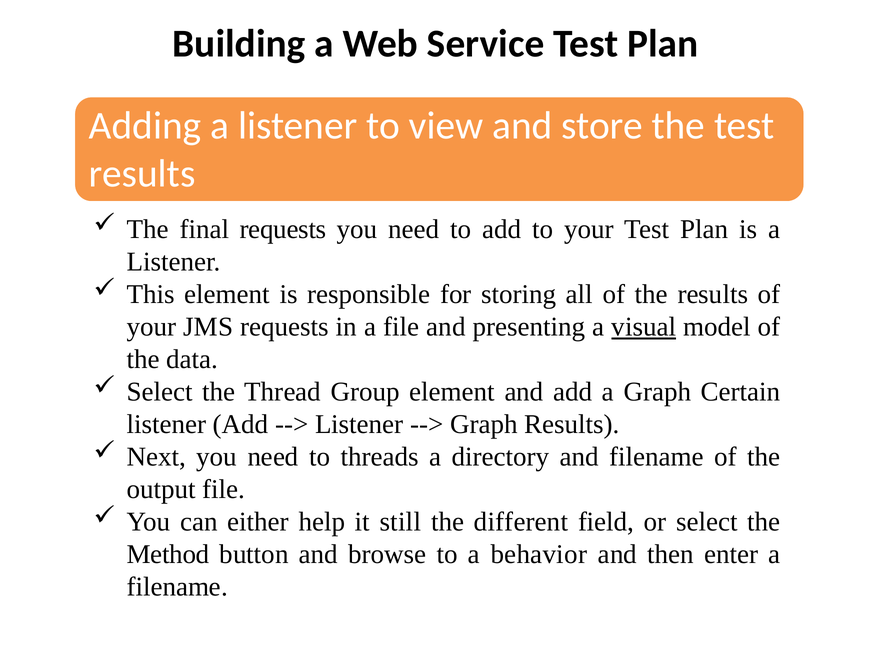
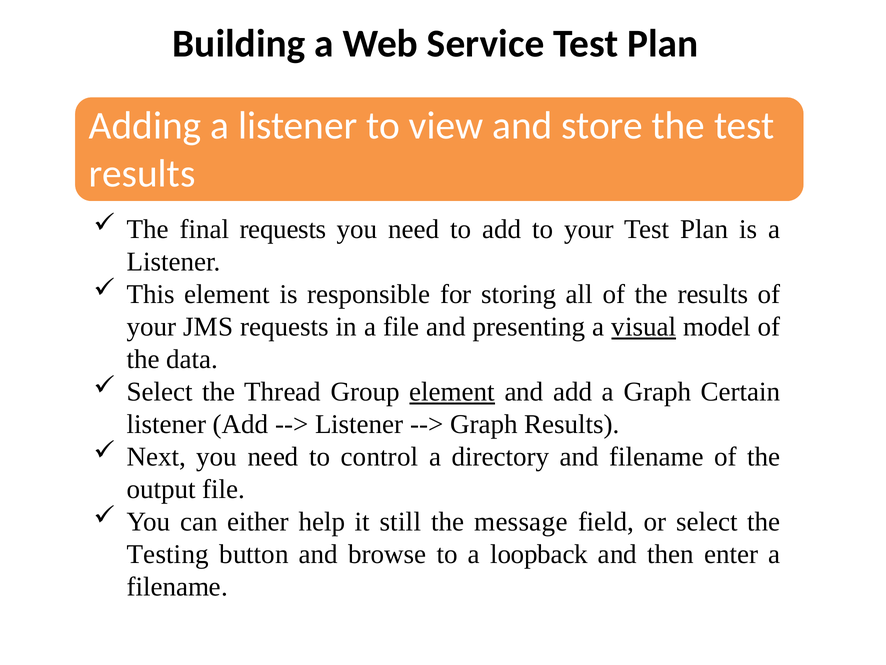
element at (452, 392) underline: none -> present
threads: threads -> control
different: different -> message
Method: Method -> Testing
behavior: behavior -> loopback
